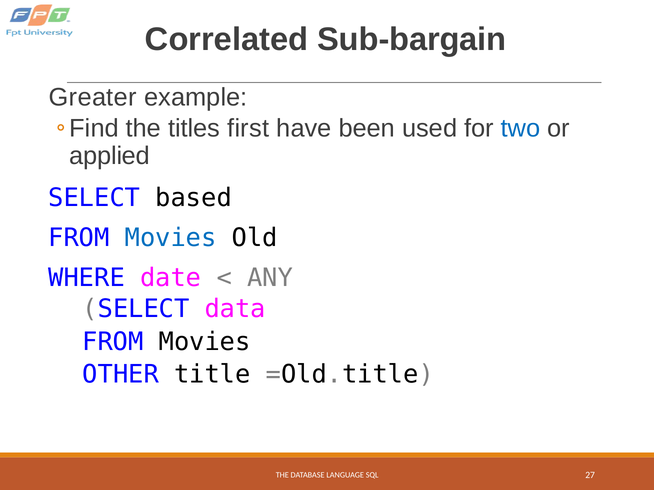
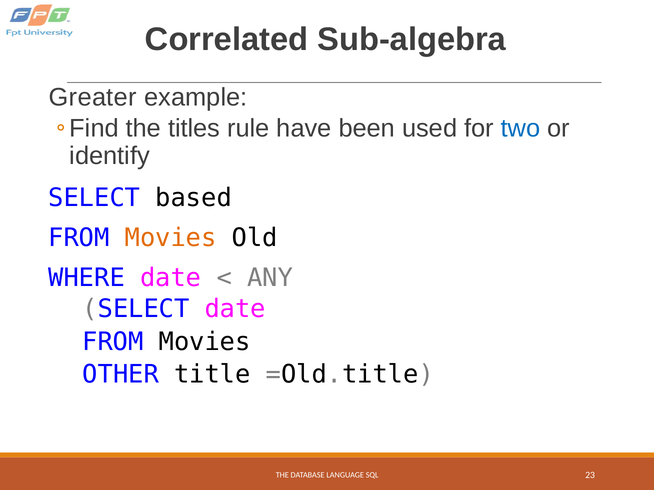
Sub-bargain: Sub-bargain -> Sub-algebra
first: first -> rule
applied: applied -> identify
Movies at (171, 238) colour: blue -> orange
SELECT data: data -> date
27: 27 -> 23
